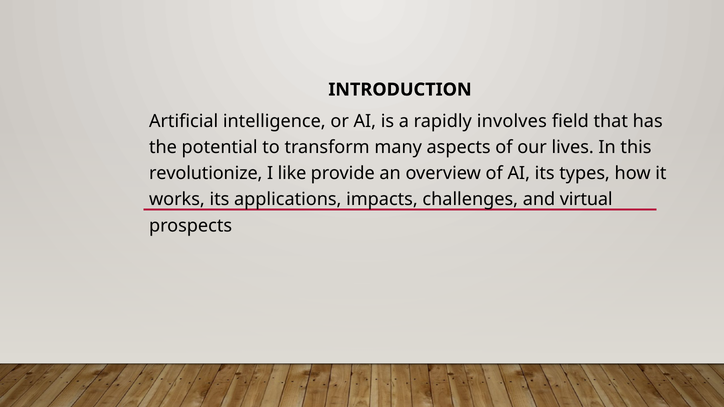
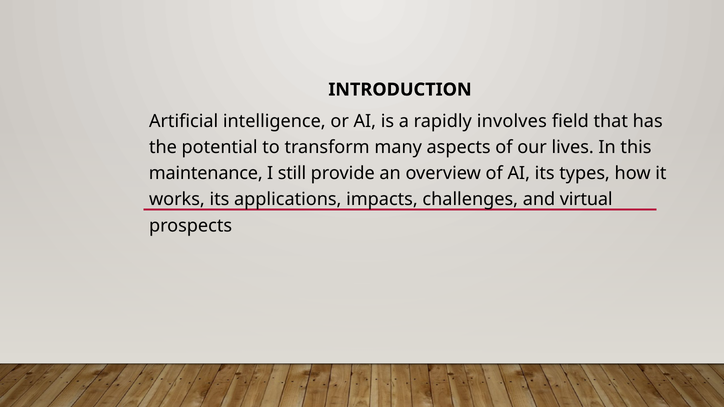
revolutionize: revolutionize -> maintenance
like: like -> still
